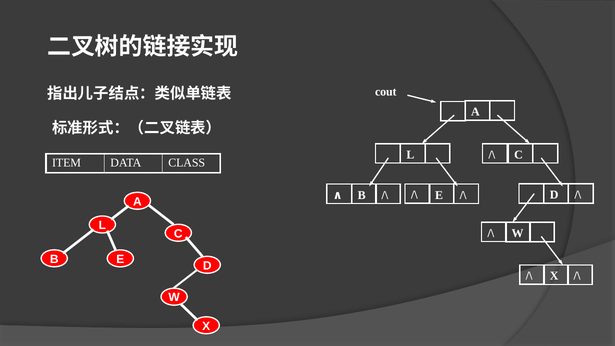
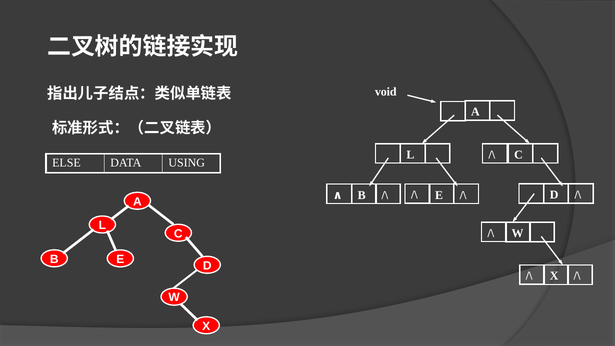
cout: cout -> void
ITEM: ITEM -> ELSE
CLASS: CLASS -> USING
